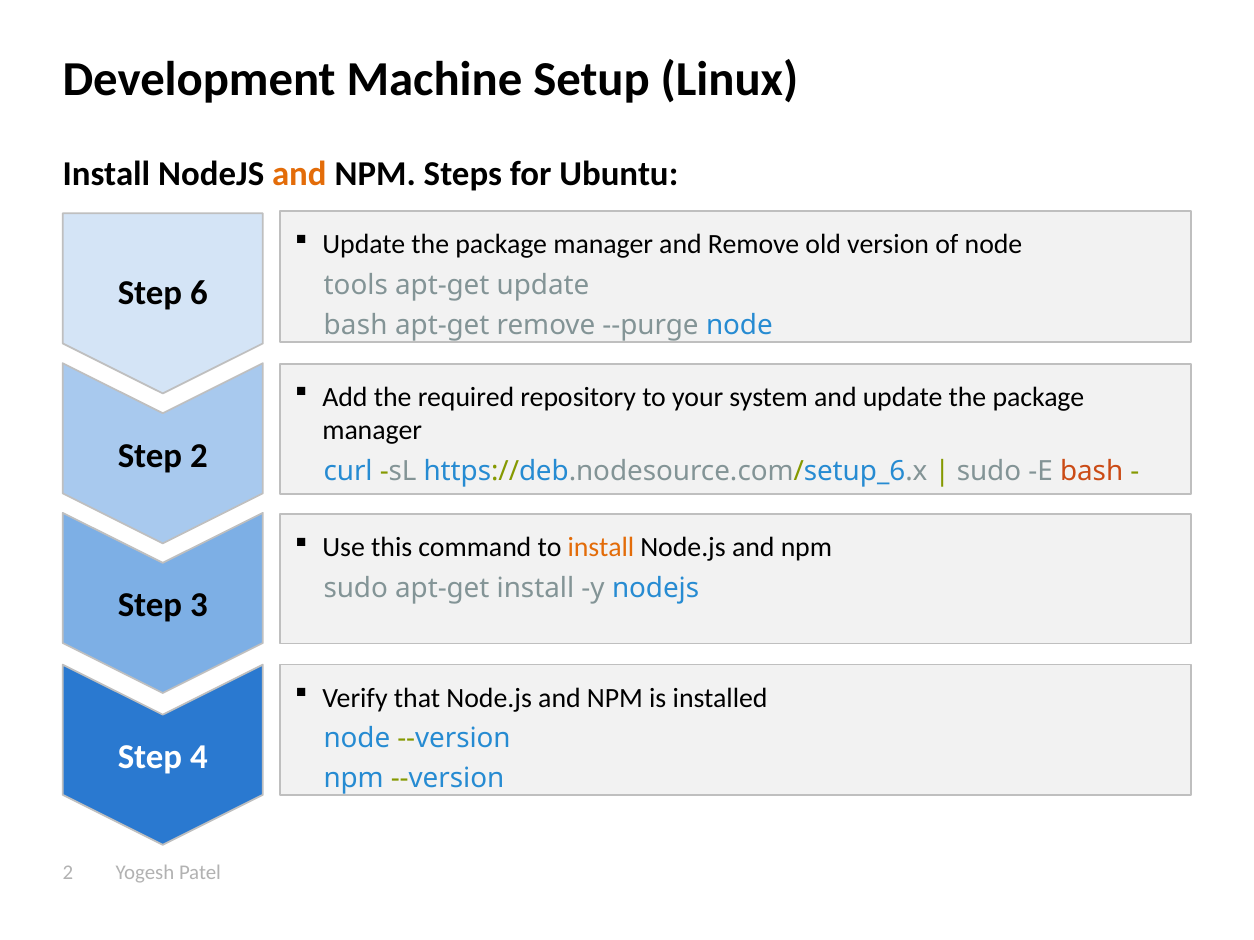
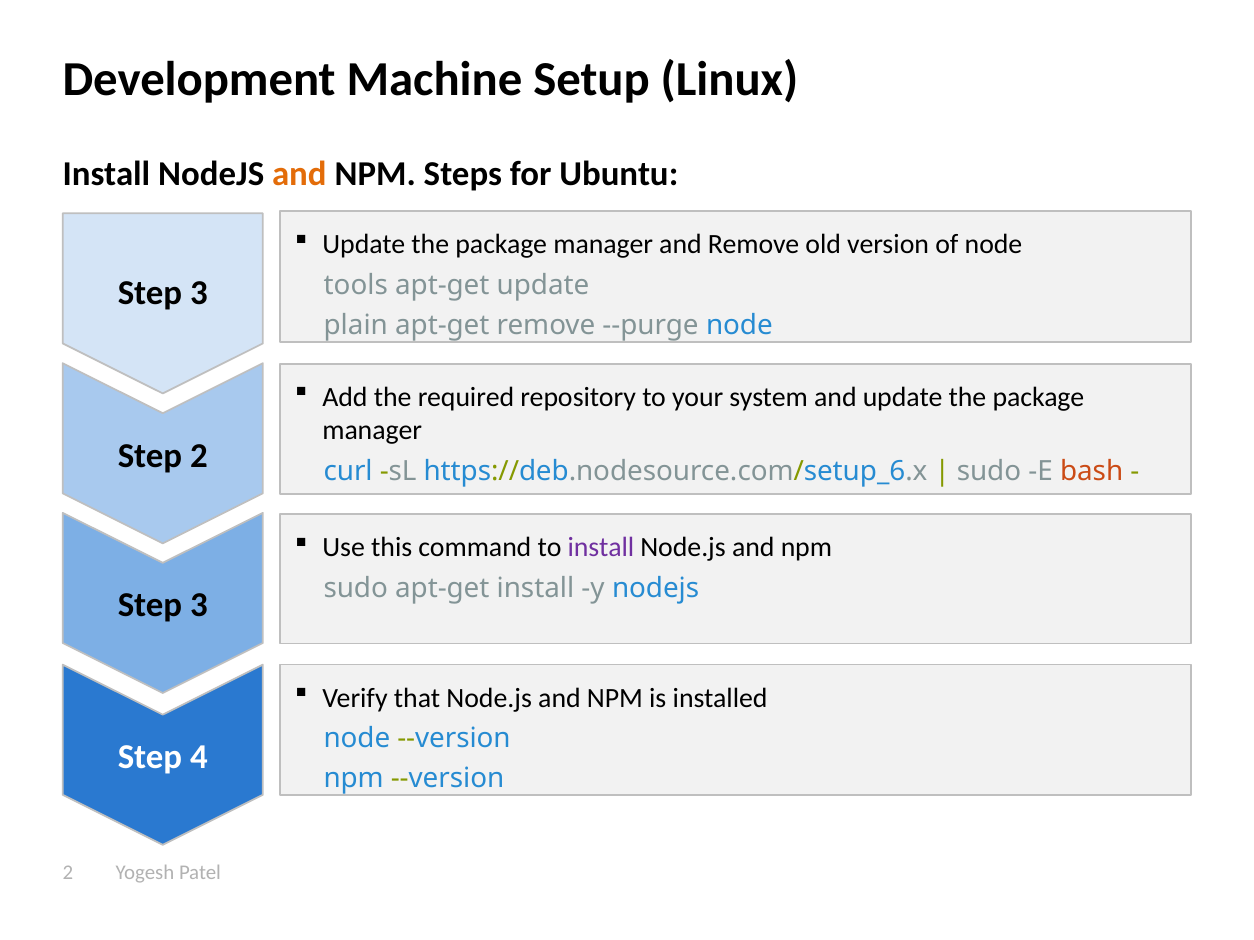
6 at (199, 293): 6 -> 3
bash at (356, 325): bash -> plain
install at (601, 548) colour: orange -> purple
